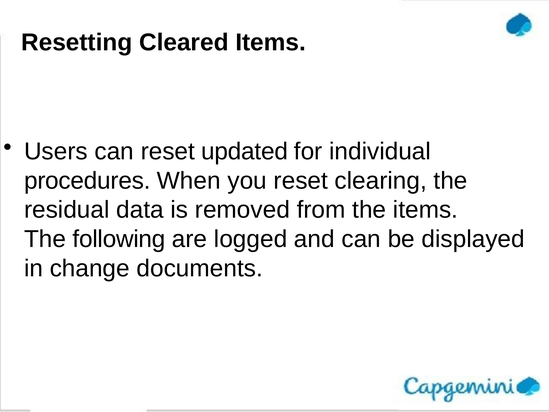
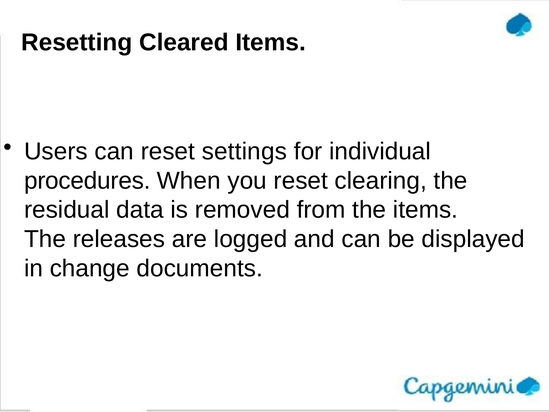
updated: updated -> settings
following: following -> releases
